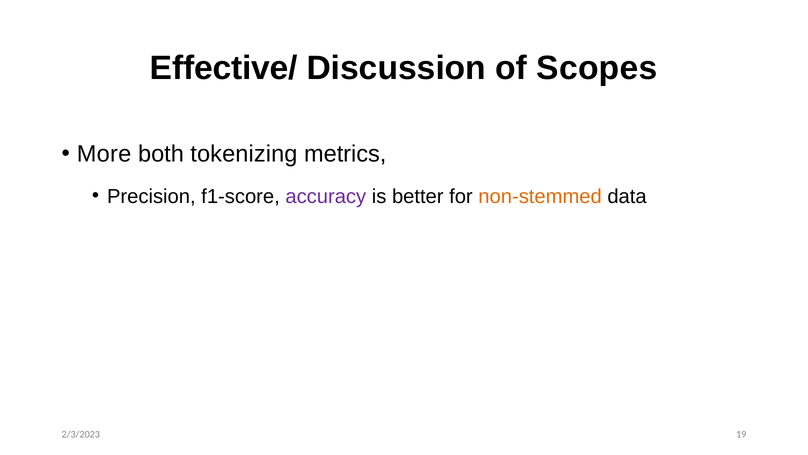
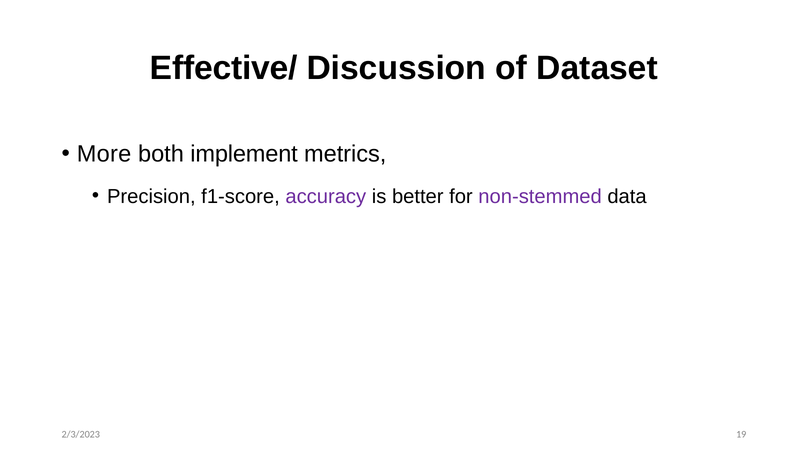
Scopes: Scopes -> Dataset
tokenizing: tokenizing -> implement
non-stemmed colour: orange -> purple
